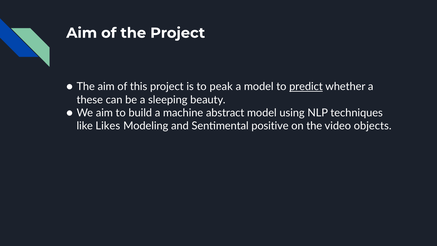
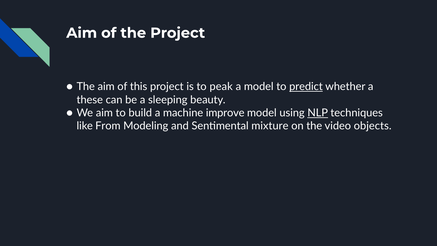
abstract: abstract -> improve
NLP underline: none -> present
Likes: Likes -> From
positive: positive -> mixture
